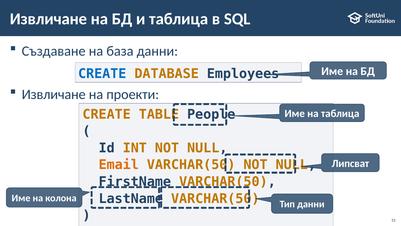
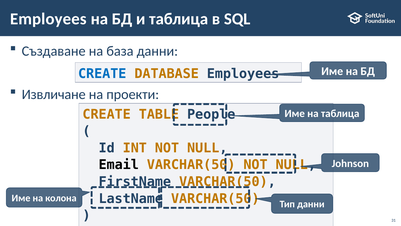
Извличане at (48, 19): Извличане -> Employees
Липсват: Липсват -> Johnson
Email colour: orange -> black
